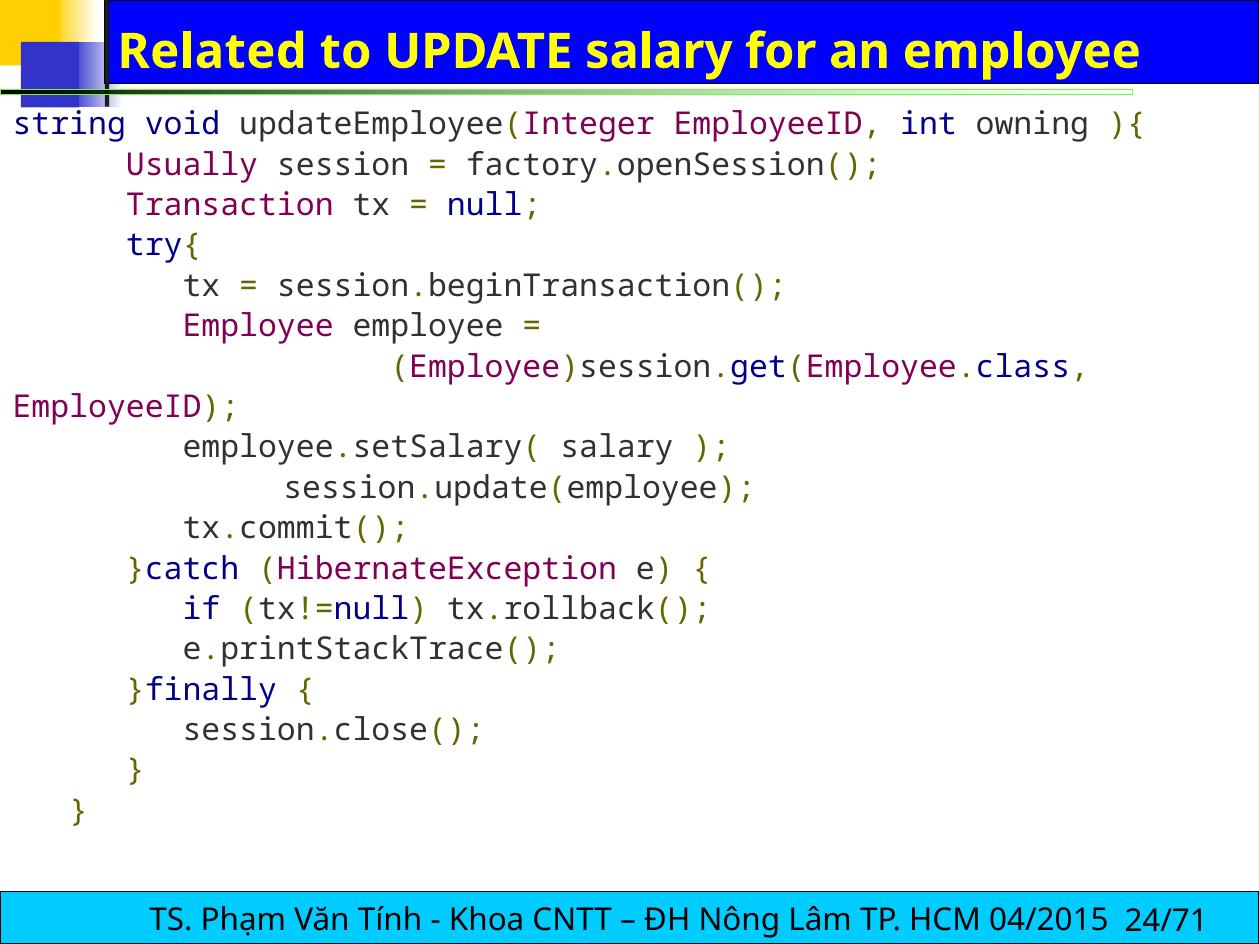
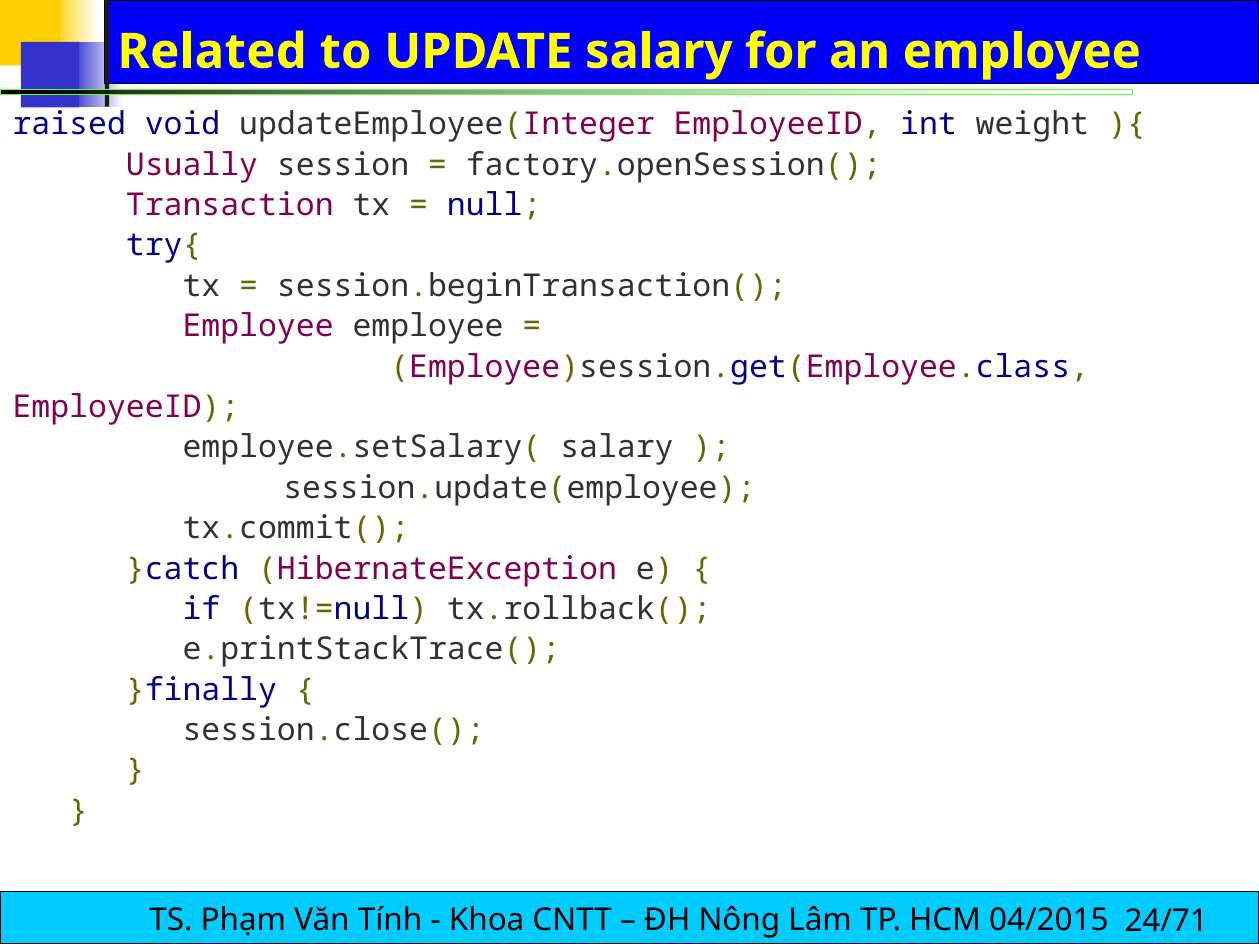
string: string -> raised
owning: owning -> weight
